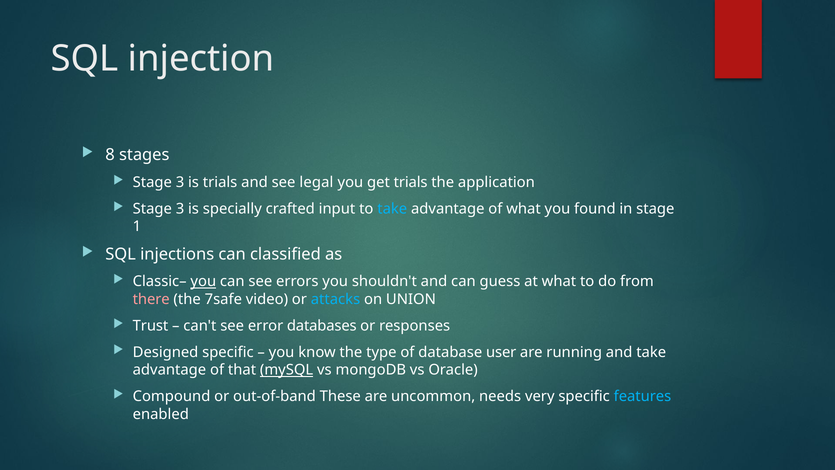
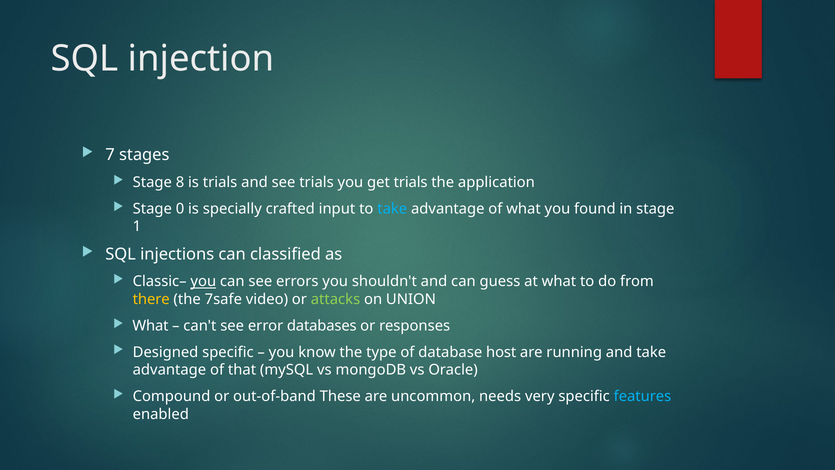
8: 8 -> 7
3 at (180, 182): 3 -> 8
see legal: legal -> trials
3 at (180, 209): 3 -> 0
there colour: pink -> yellow
attacks colour: light blue -> light green
Trust at (151, 326): Trust -> What
user: user -> host
mySQL underline: present -> none
